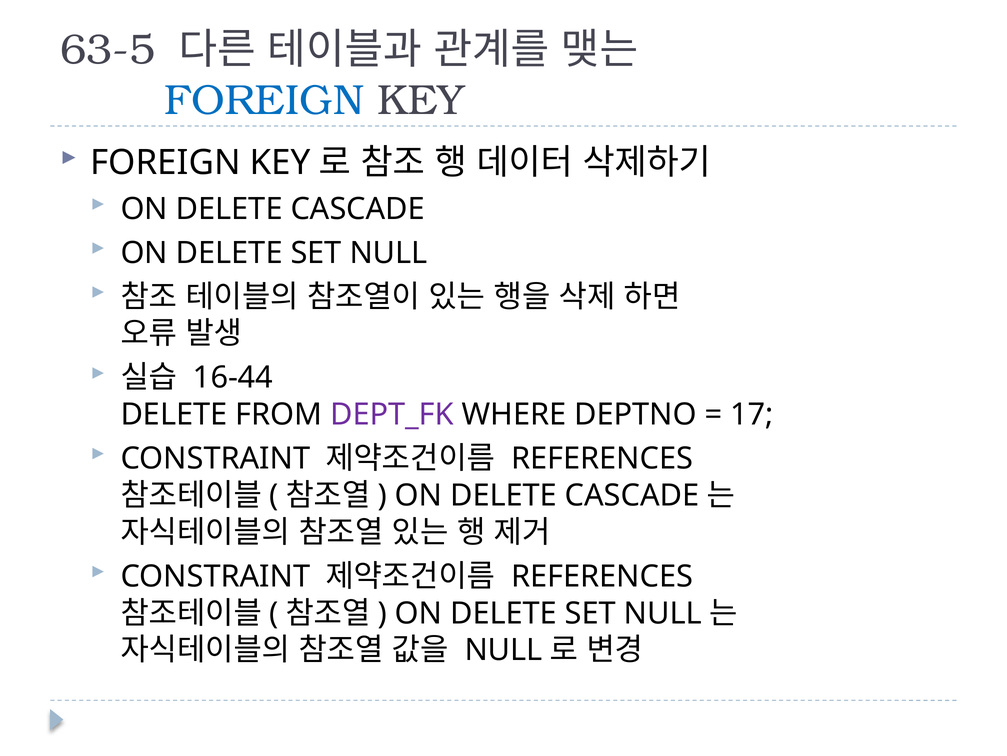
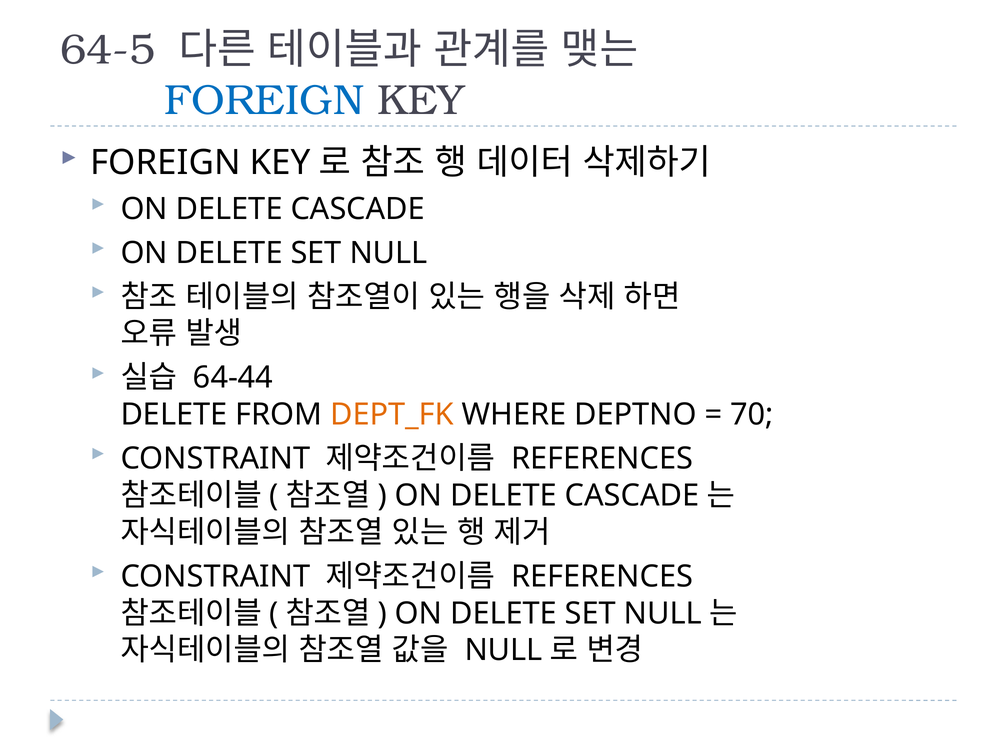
63-5: 63-5 -> 64-5
16-44: 16-44 -> 64-44
DEPT_FK colour: purple -> orange
17: 17 -> 70
